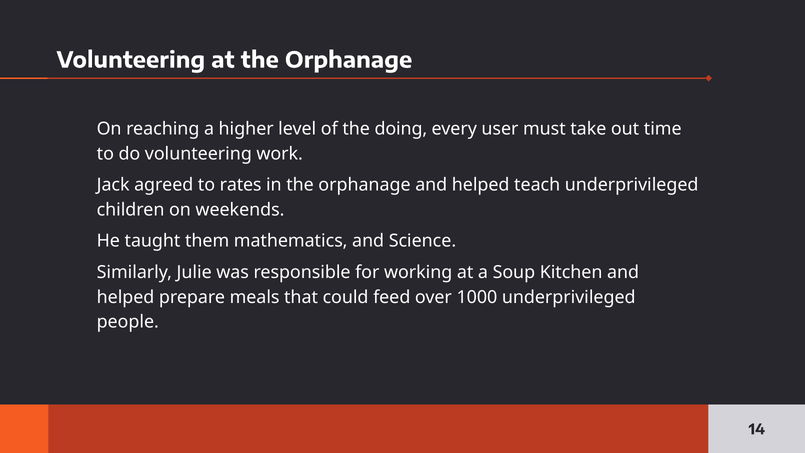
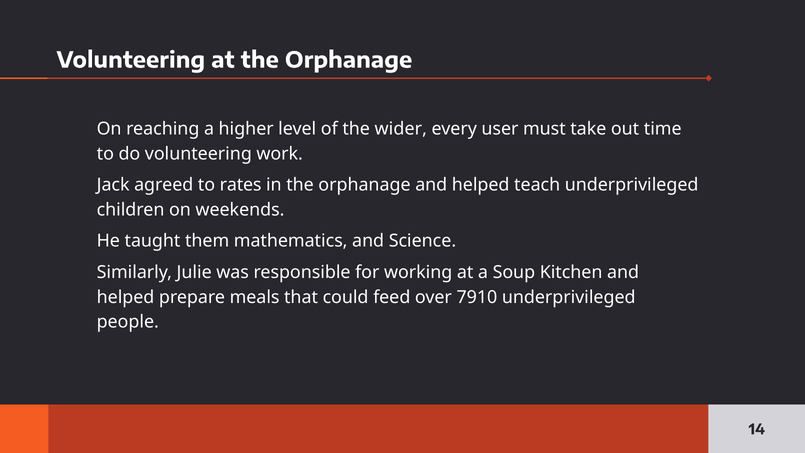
doing: doing -> wider
1000: 1000 -> 7910
